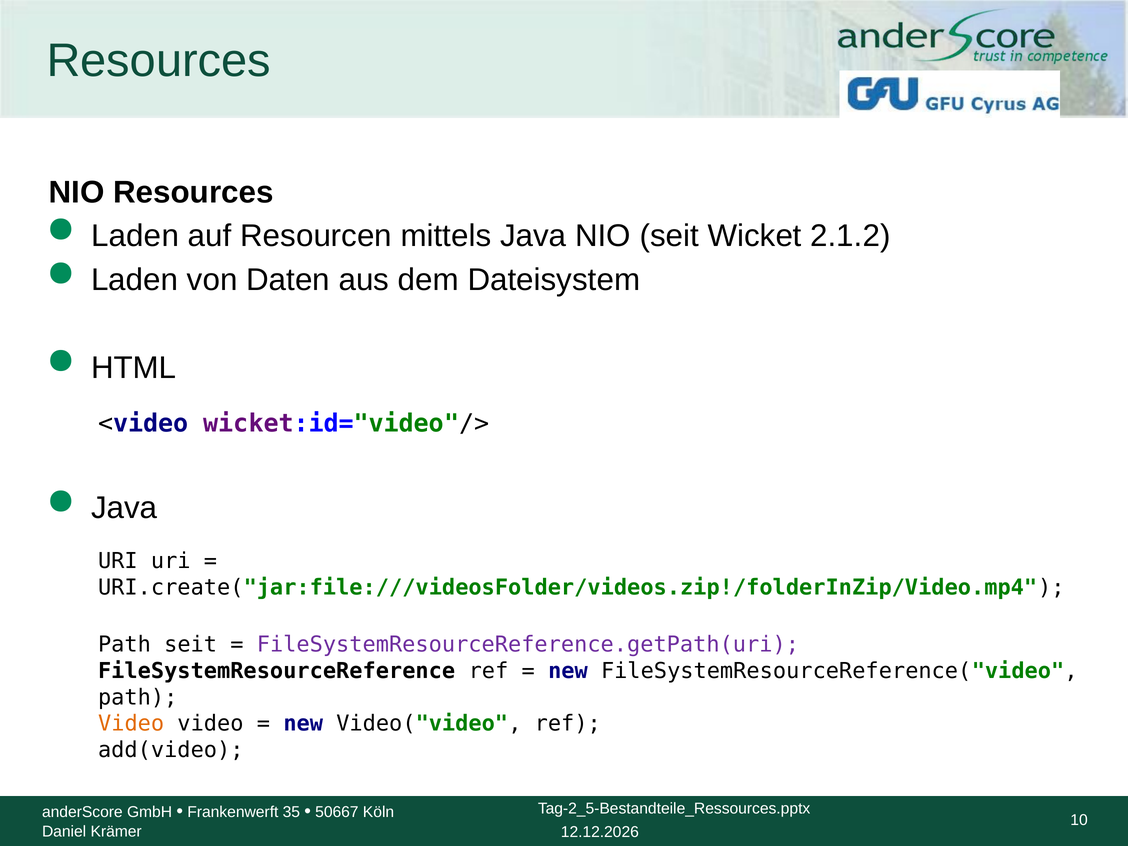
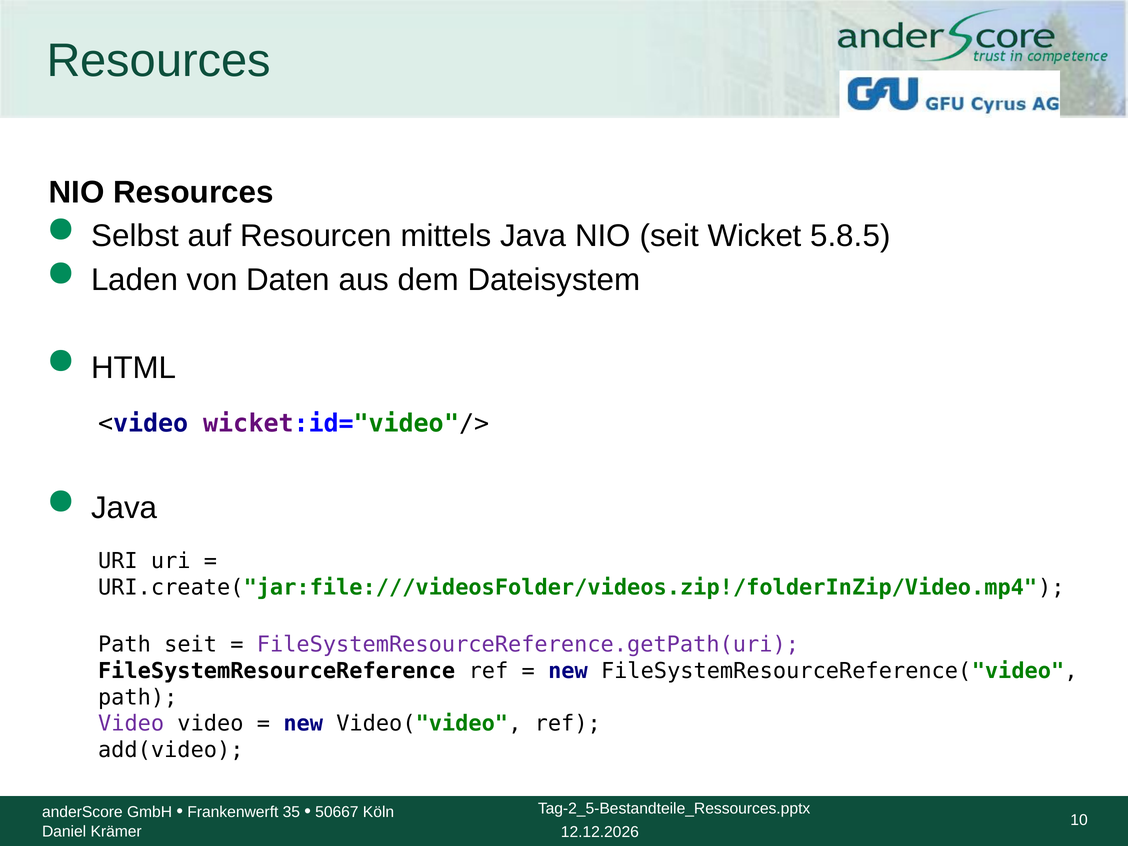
Laden at (135, 236): Laden -> Selbst
2.1.2: 2.1.2 -> 5.8.5
Video at (131, 724) colour: orange -> purple
